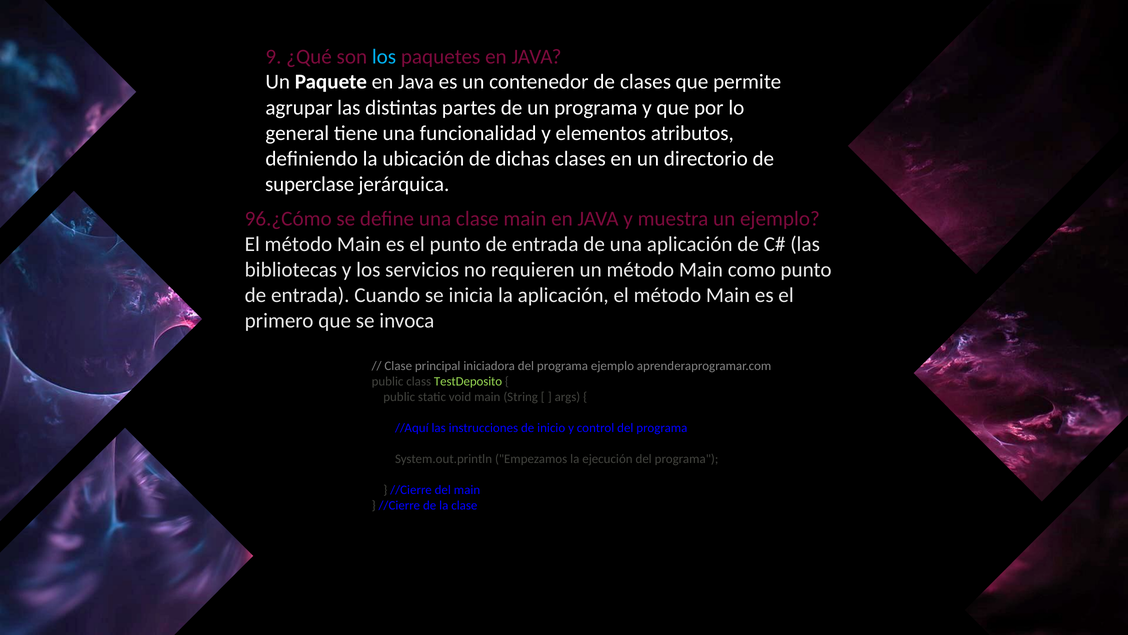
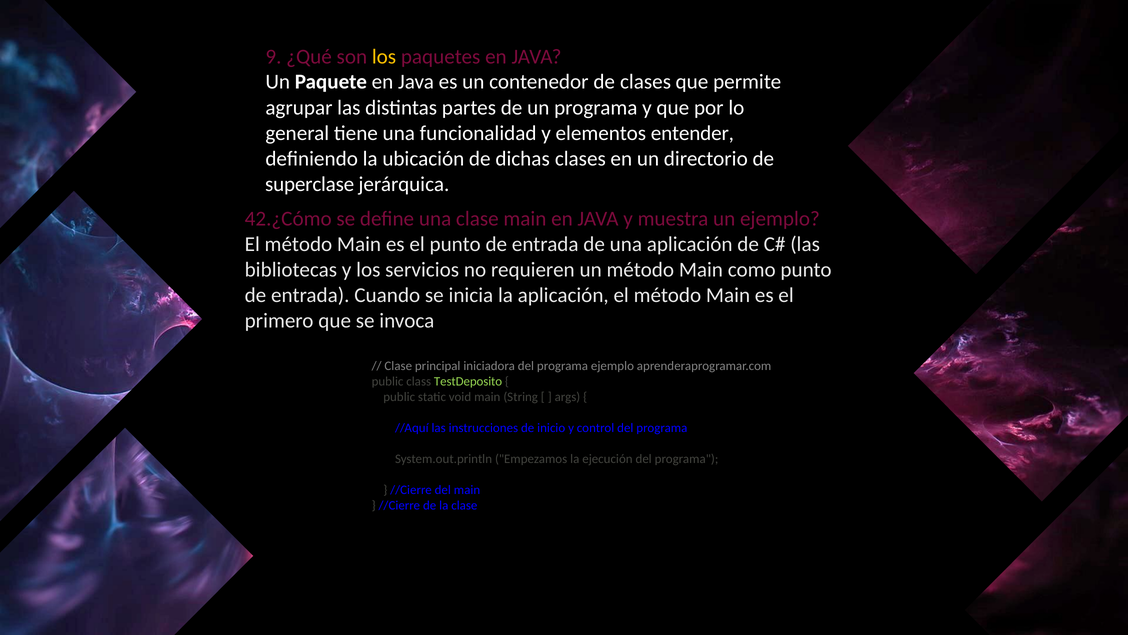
los at (384, 56) colour: light blue -> yellow
atributos: atributos -> entender
96.¿Cómo: 96.¿Cómo -> 42.¿Cómo
